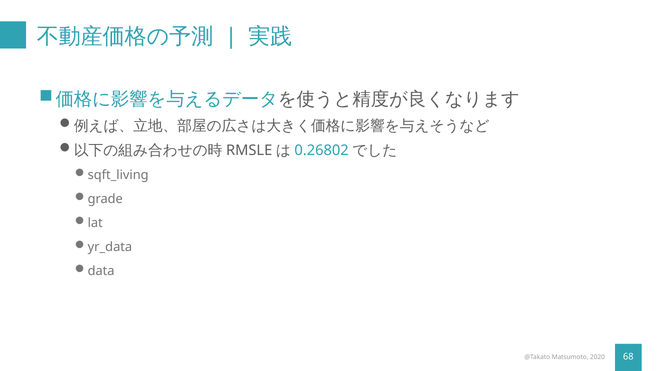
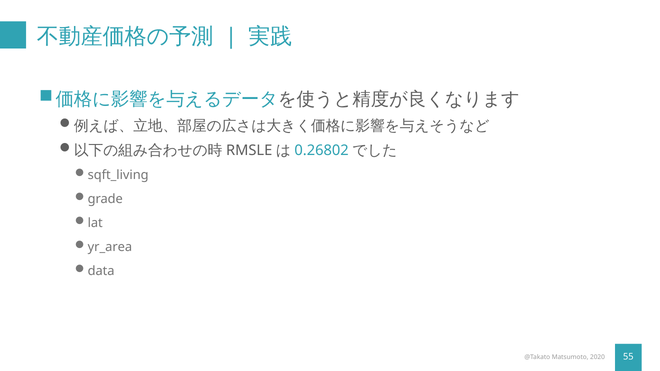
yr_data: yr_data -> yr_area
68: 68 -> 55
